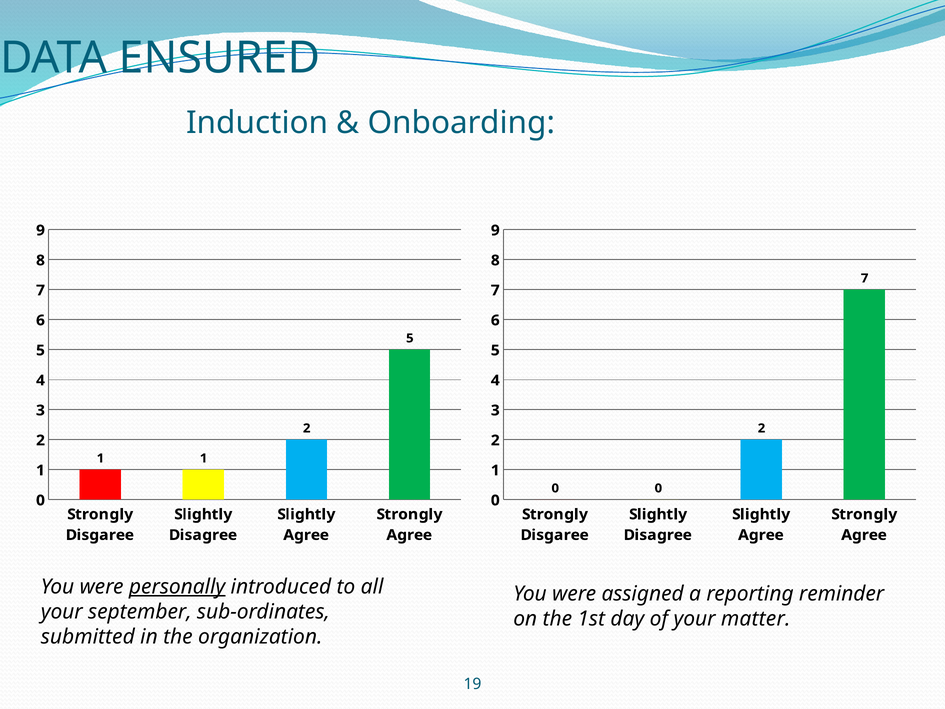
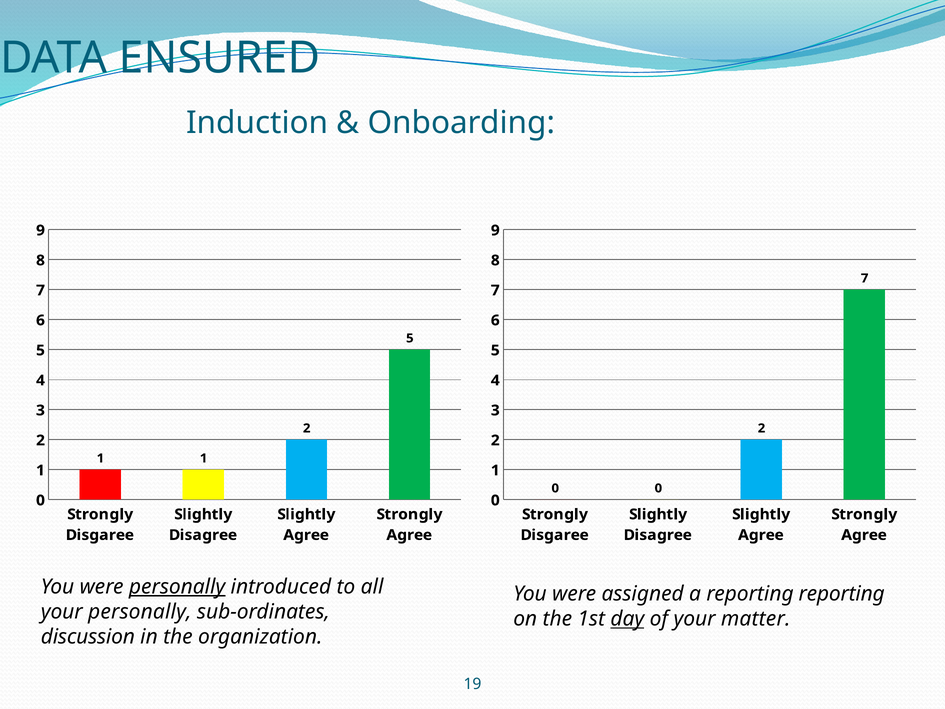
reporting reminder: reminder -> reporting
your september: september -> personally
day underline: none -> present
submitted: submitted -> discussion
